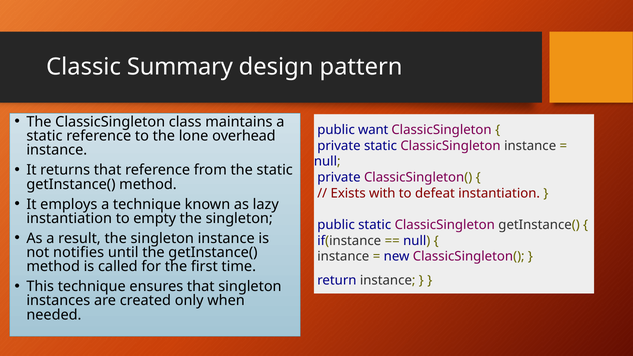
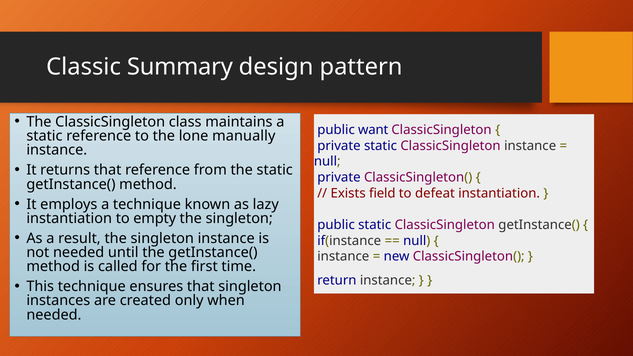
overhead: overhead -> manually
with: with -> field
not notifies: notifies -> needed
